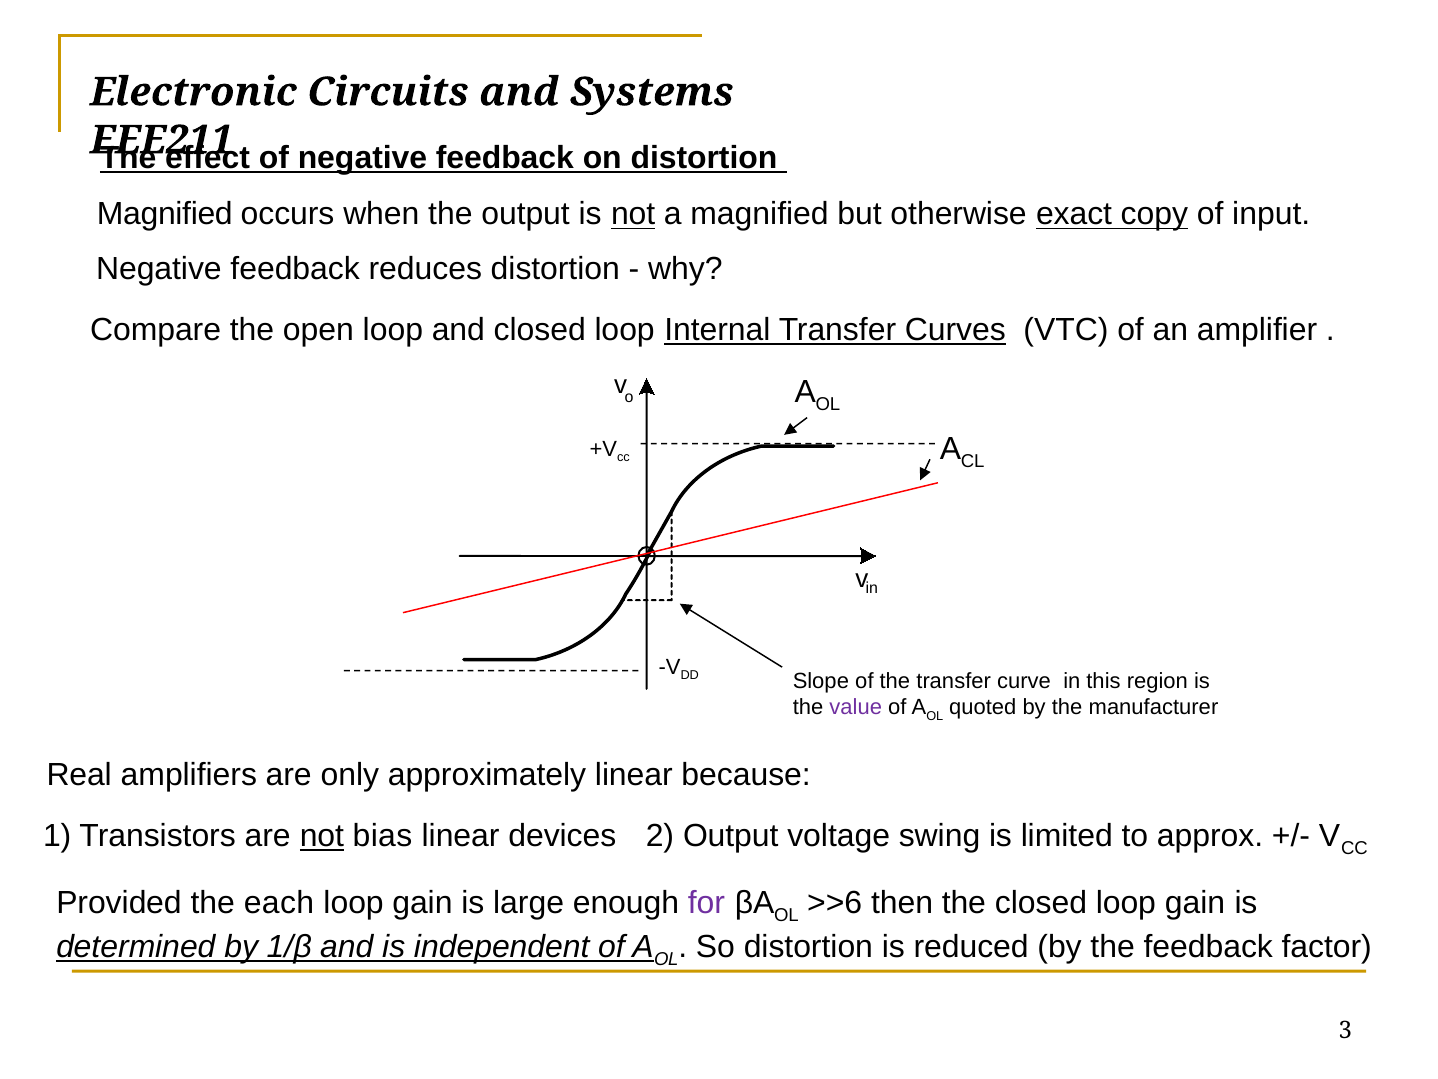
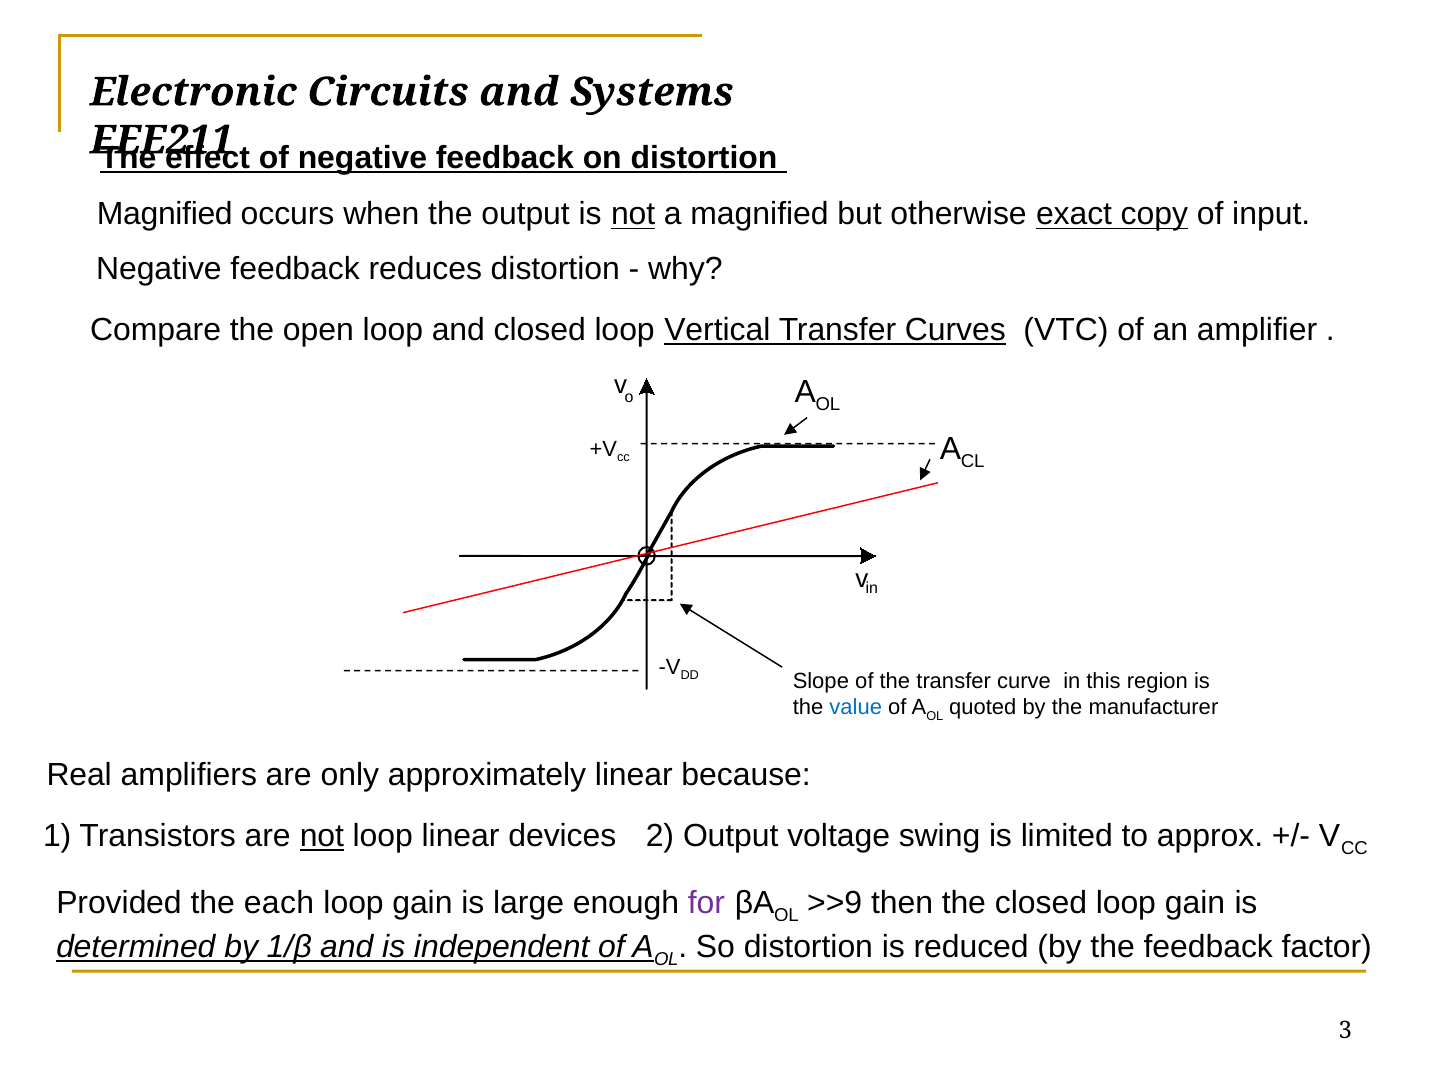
Internal: Internal -> Vertical
value colour: purple -> blue
not bias: bias -> loop
>>6: >>6 -> >>9
